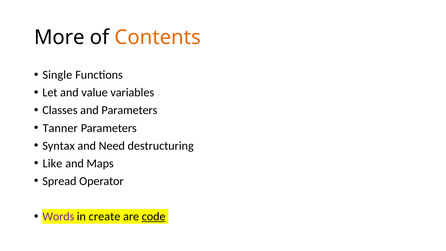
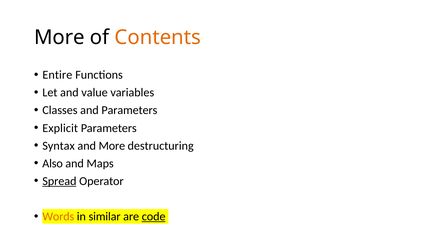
Single: Single -> Entire
Tanner: Tanner -> Explicit
and Need: Need -> More
Like: Like -> Also
Spread underline: none -> present
Words colour: purple -> orange
create: create -> similar
